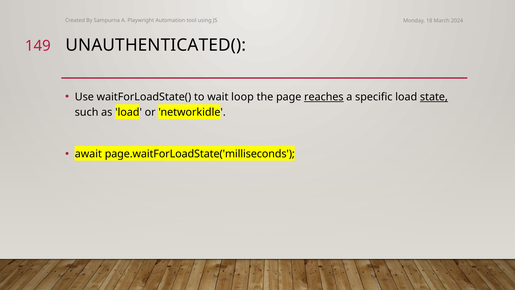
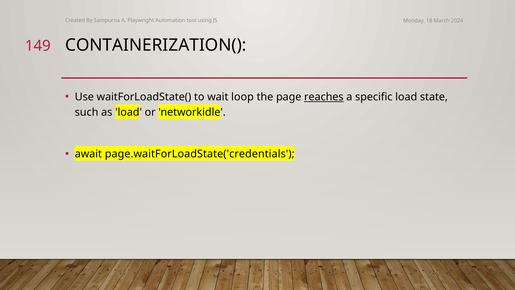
UNAUTHENTICATED(: UNAUTHENTICATED( -> CONTAINERIZATION(
state underline: present -> none
page.waitForLoadState('milliseconds: page.waitForLoadState('milliseconds -> page.waitForLoadState('credentials
